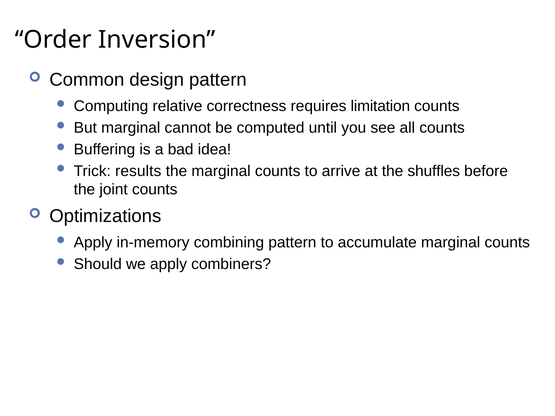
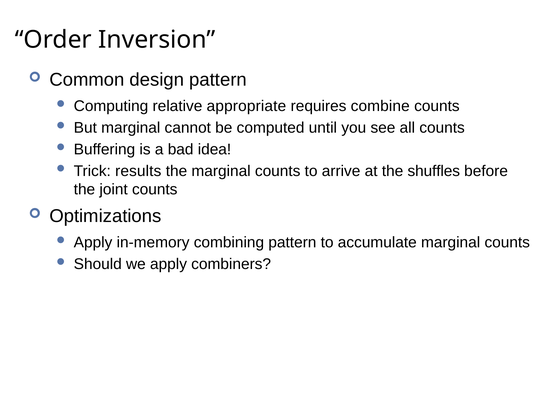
correctness: correctness -> appropriate
limitation: limitation -> combine
